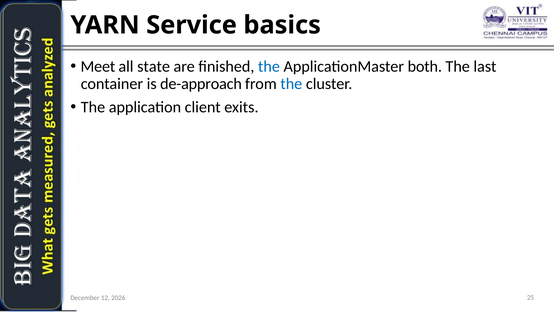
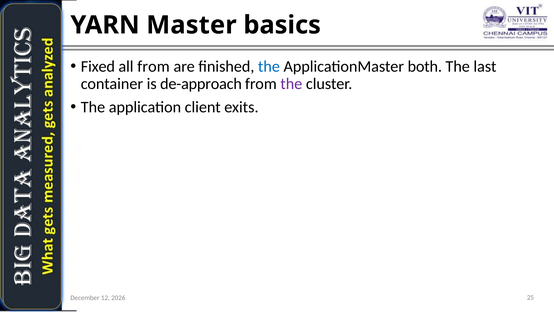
Service: Service -> Master
Meet: Meet -> Fixed
all state: state -> from
the at (291, 84) colour: blue -> purple
